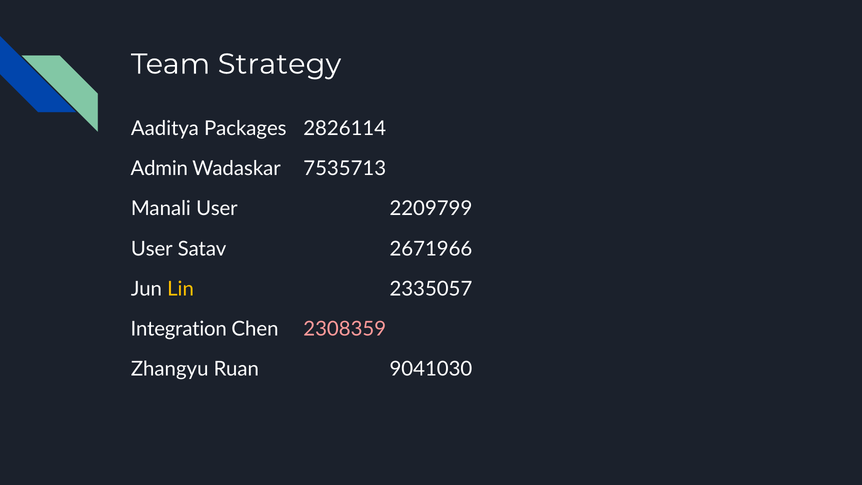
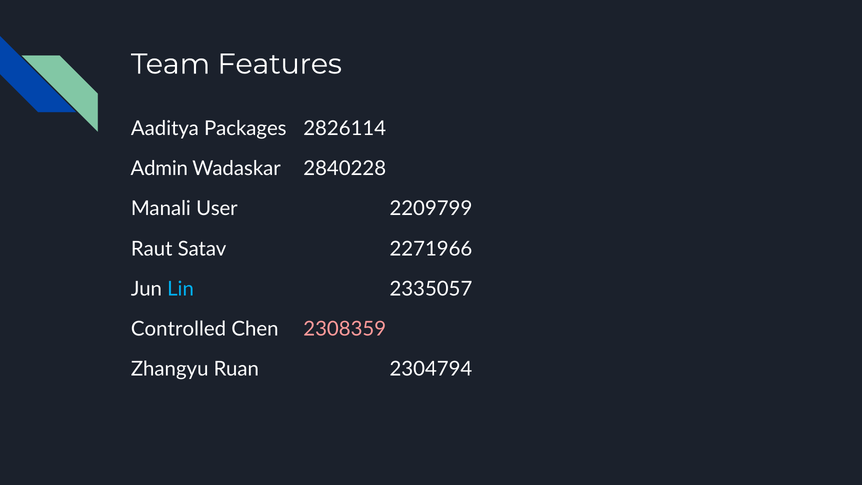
Strategy: Strategy -> Features
7535713: 7535713 -> 2840228
User at (152, 249): User -> Raut
2671966: 2671966 -> 2271966
Lin colour: yellow -> light blue
Integration: Integration -> Controlled
9041030: 9041030 -> 2304794
